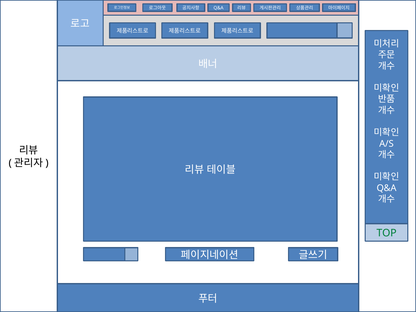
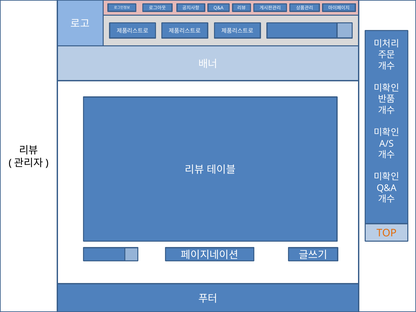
TOP colour: green -> orange
